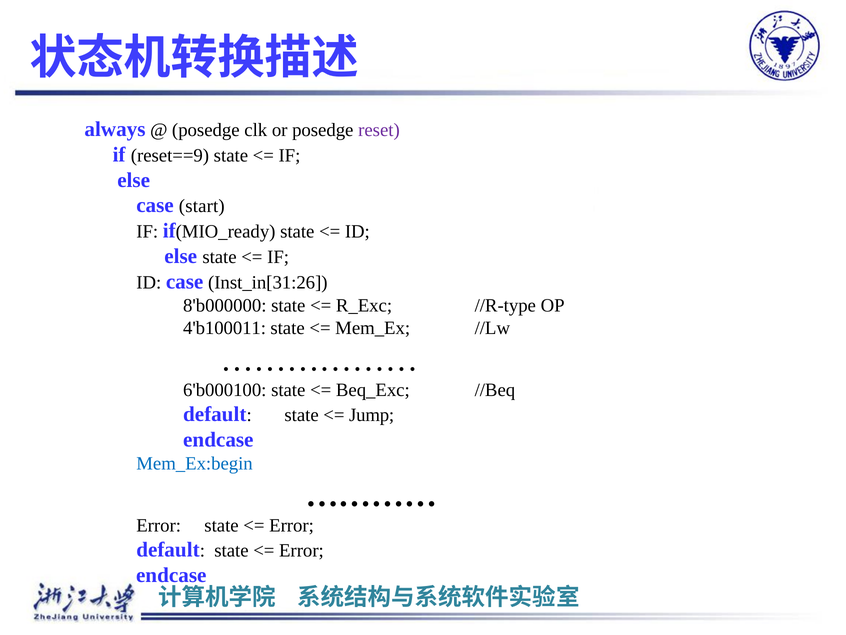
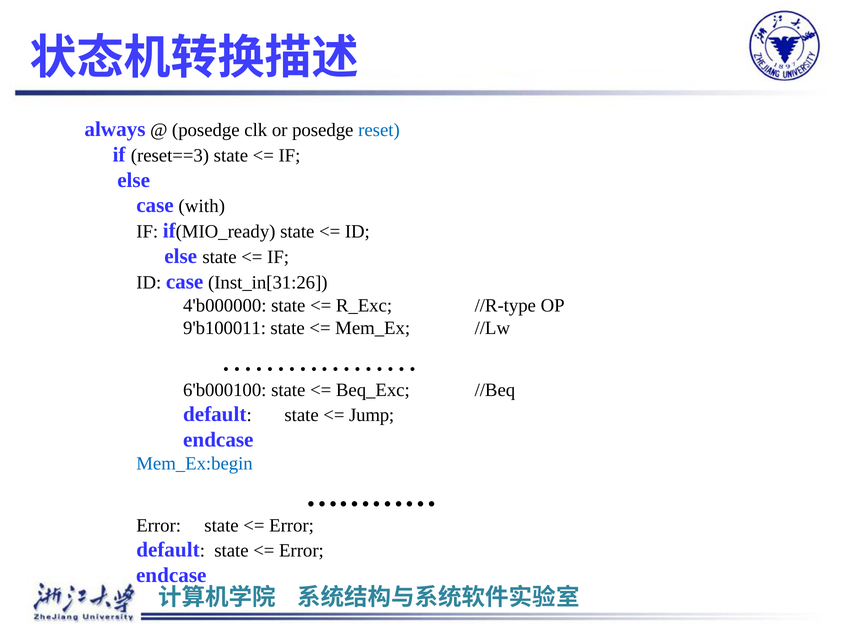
reset colour: purple -> blue
reset==9: reset==9 -> reset==3
start: start -> with
8'b000000: 8'b000000 -> 4'b000000
4'b100011: 4'b100011 -> 9'b100011
